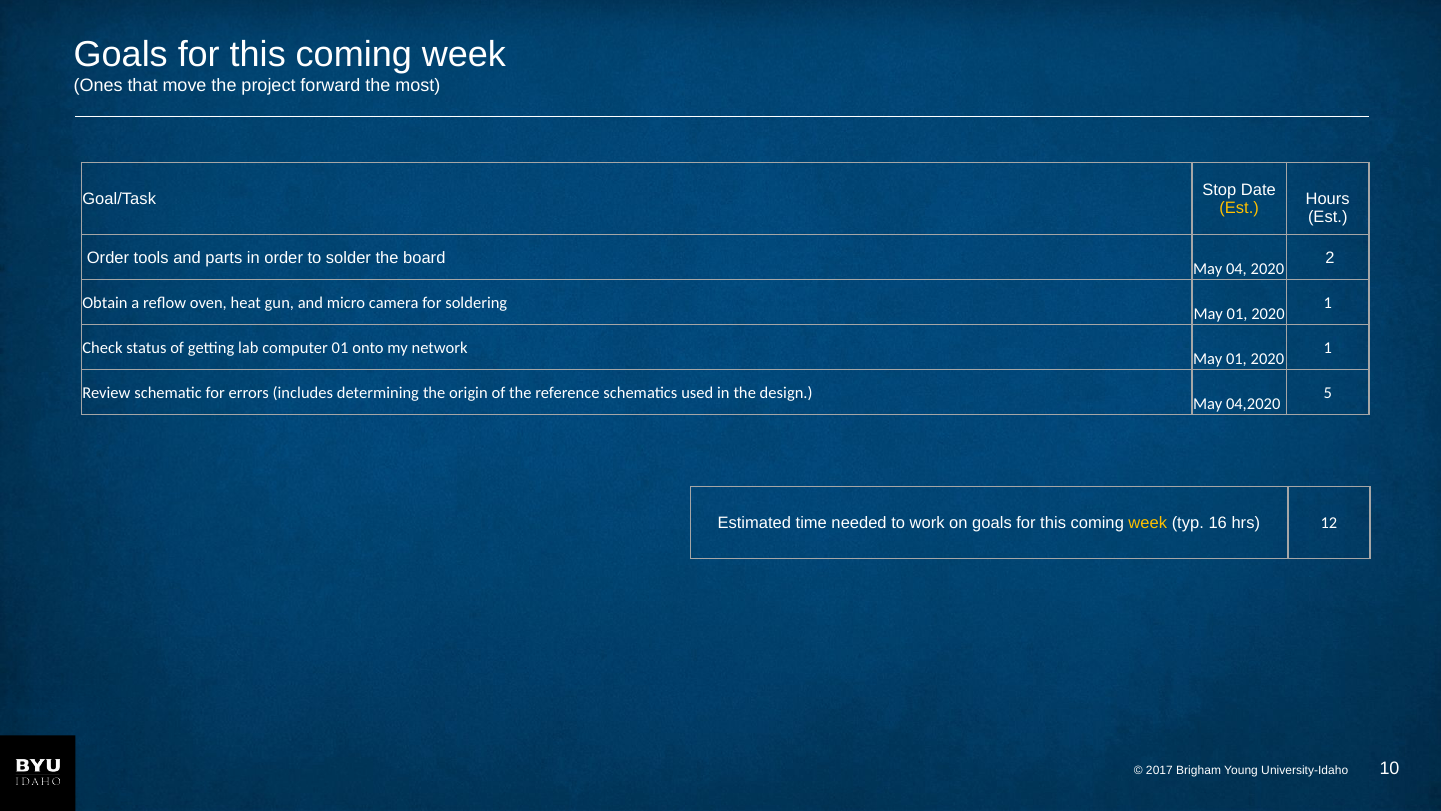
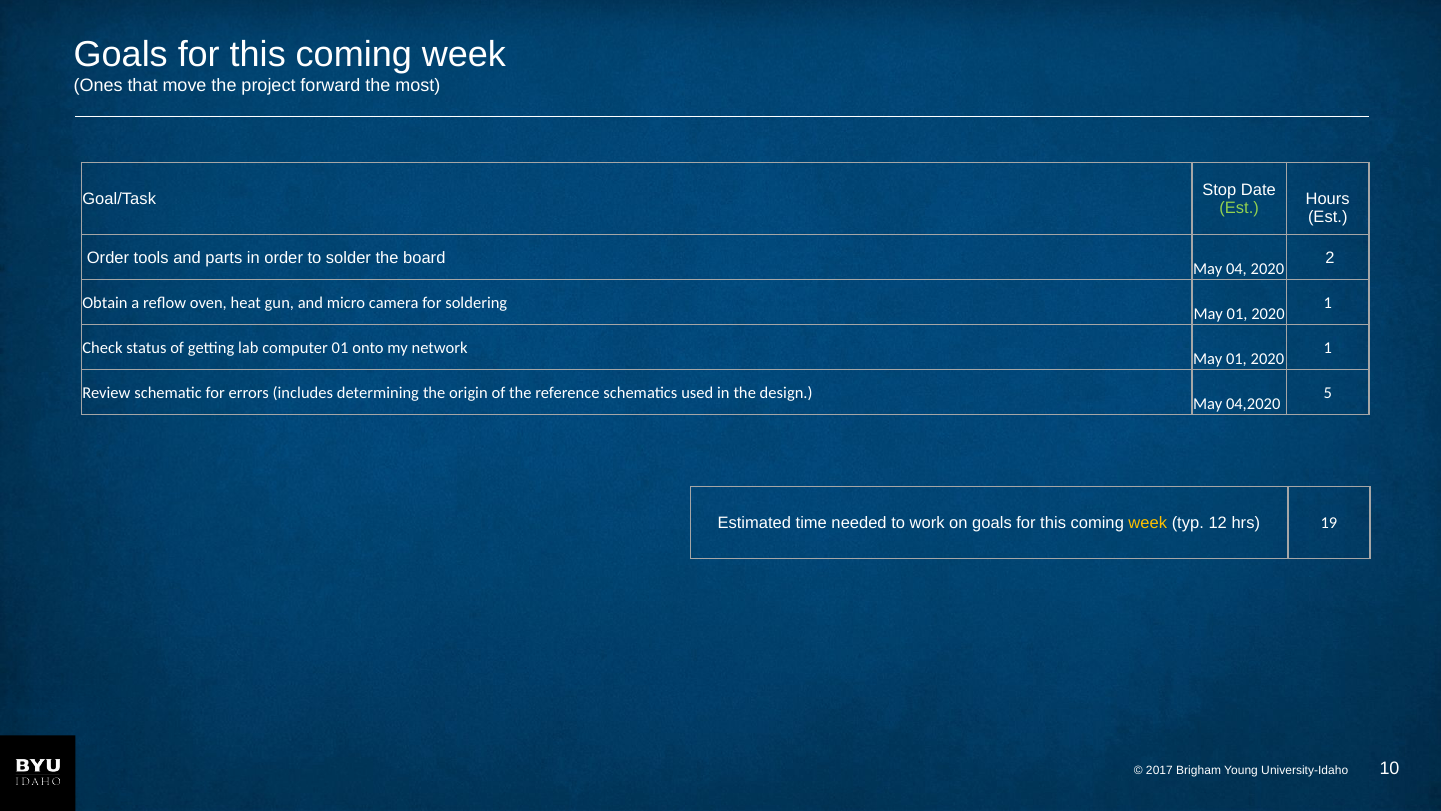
Est at (1239, 208) colour: yellow -> light green
16: 16 -> 12
12: 12 -> 19
